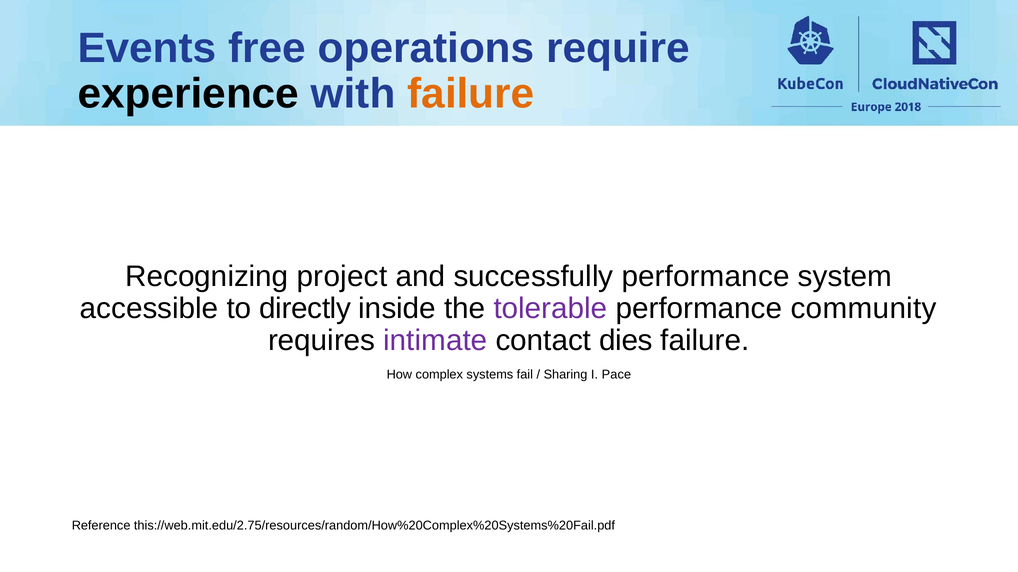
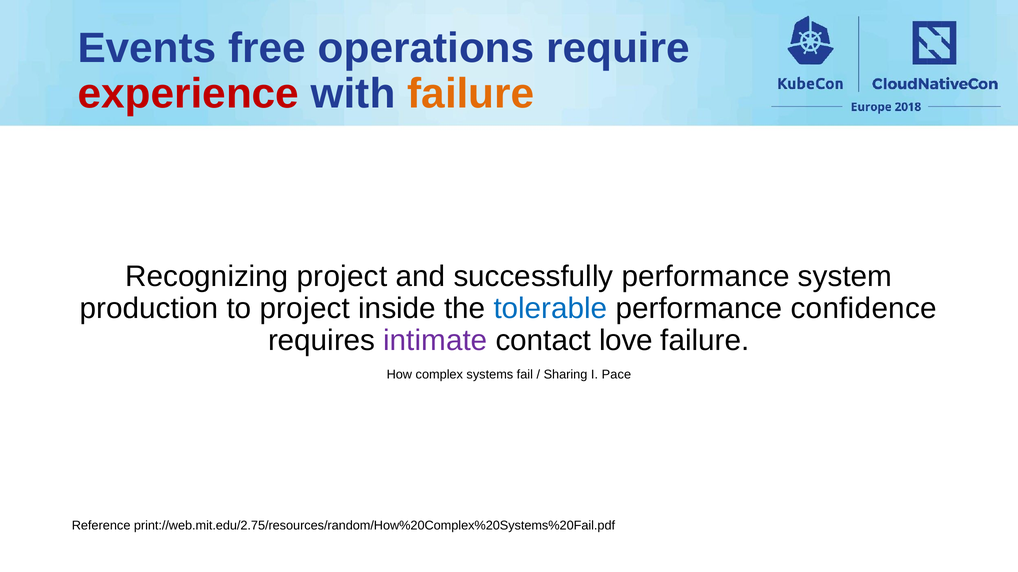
experience colour: black -> red
accessible: accessible -> production
to directly: directly -> project
tolerable colour: purple -> blue
community: community -> confidence
dies: dies -> love
this://web.mit.edu/2.75/resources/random/How%20Complex%20Systems%20Fail.pdf: this://web.mit.edu/2.75/resources/random/How%20Complex%20Systems%20Fail.pdf -> print://web.mit.edu/2.75/resources/random/How%20Complex%20Systems%20Fail.pdf
